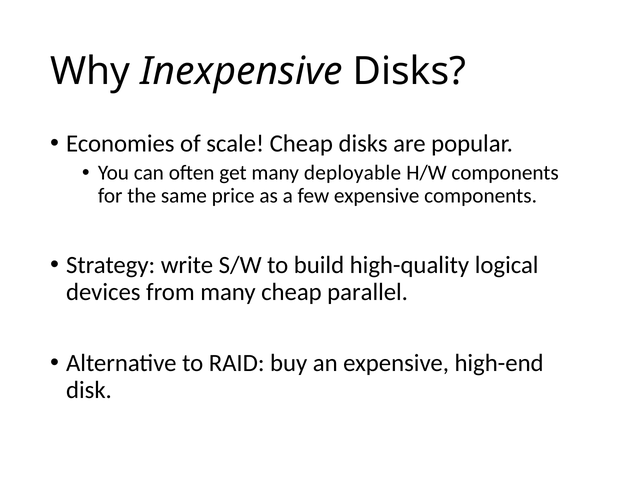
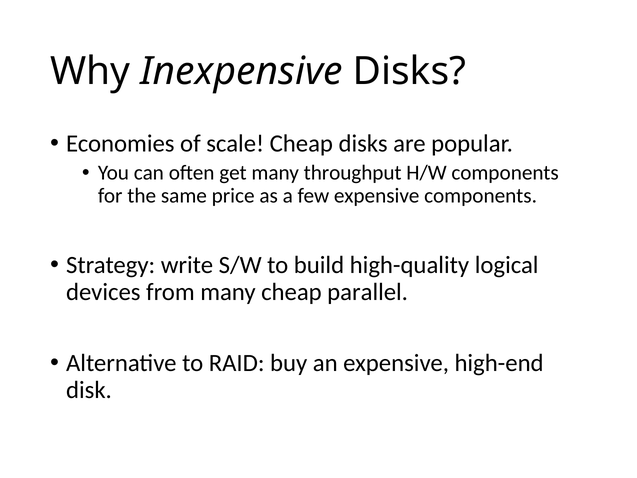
deployable: deployable -> throughput
